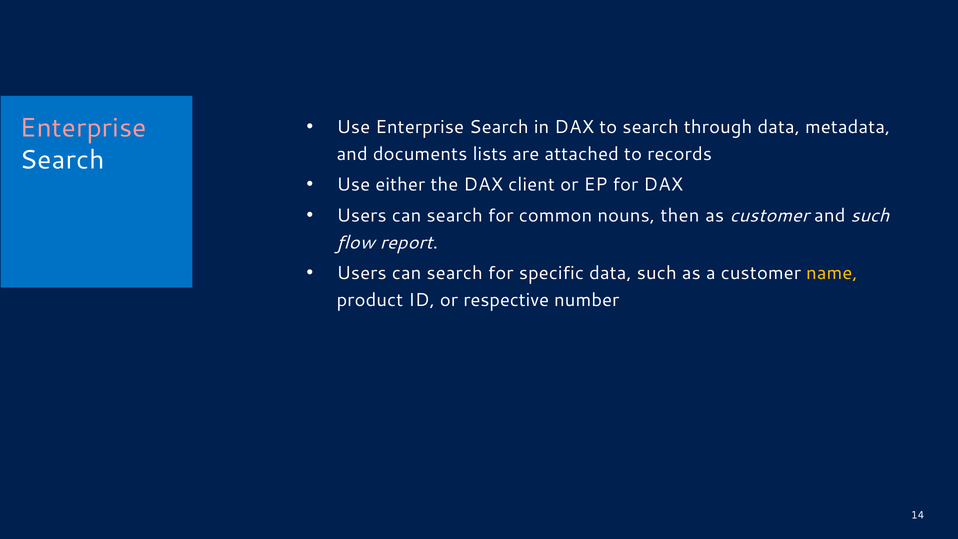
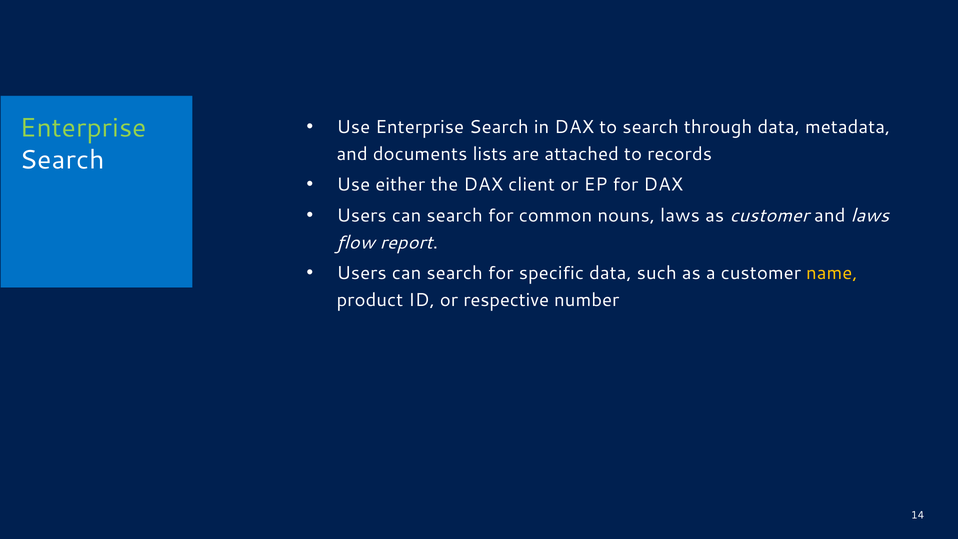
Enterprise at (83, 128) colour: pink -> light green
nouns then: then -> laws
and such: such -> laws
